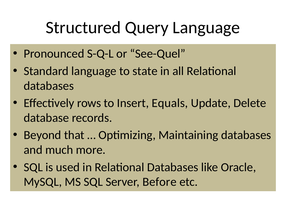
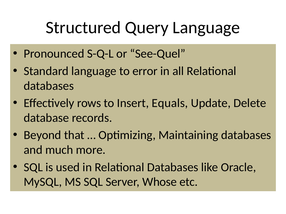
state: state -> error
Before: Before -> Whose
